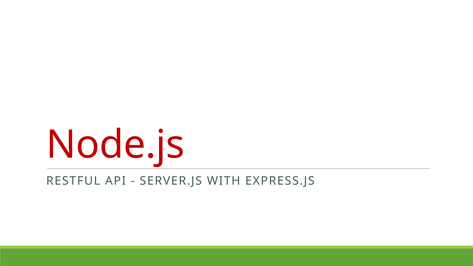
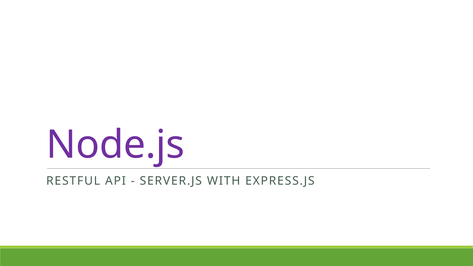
Node.js colour: red -> purple
